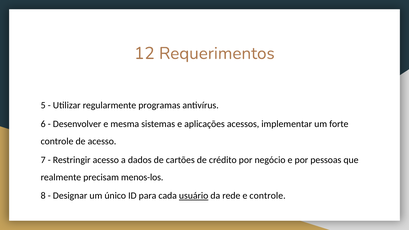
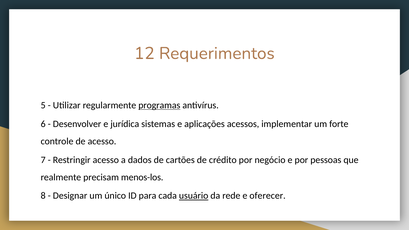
programas underline: none -> present
mesma: mesma -> jurídica
e controle: controle -> oferecer
